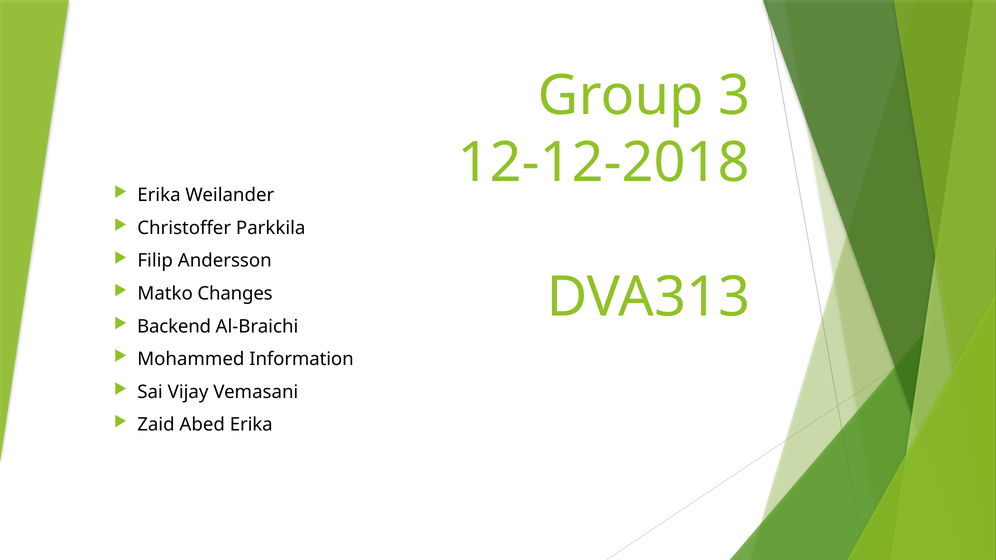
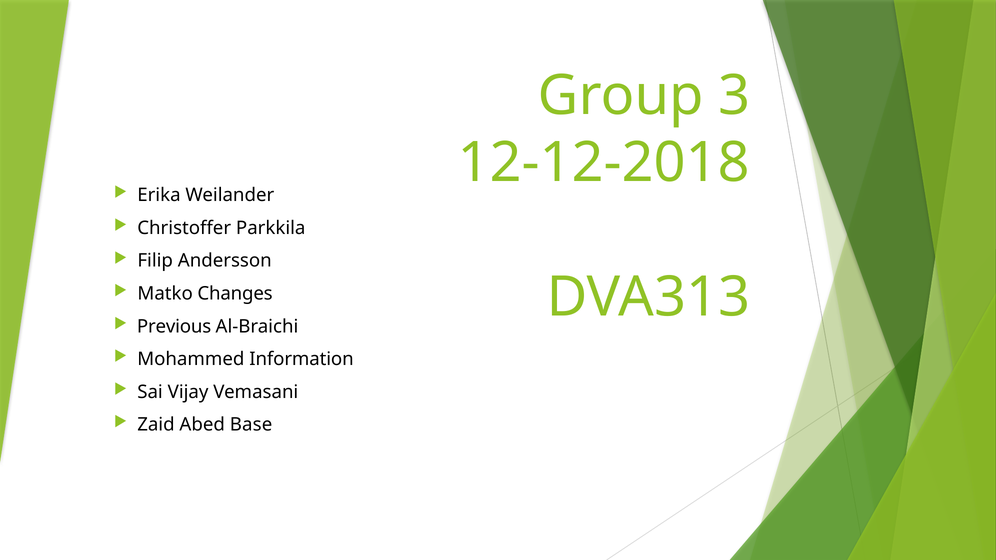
Backend: Backend -> Previous
Abed Erika: Erika -> Base
